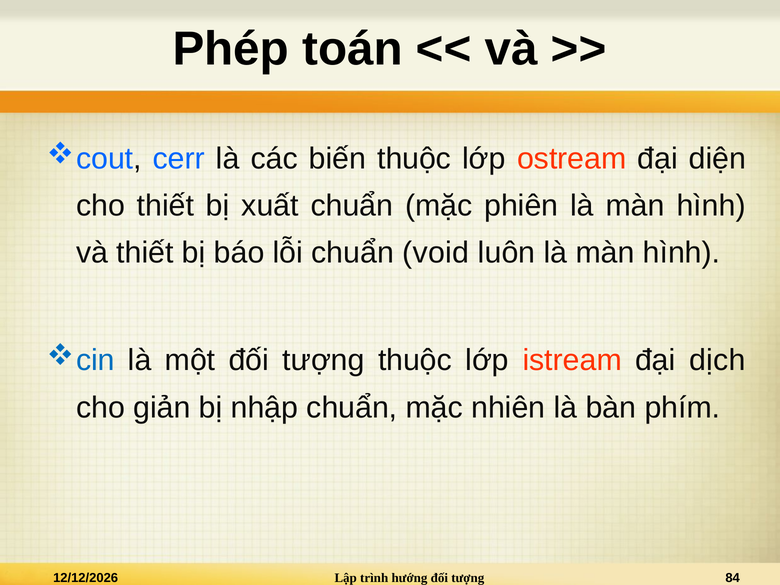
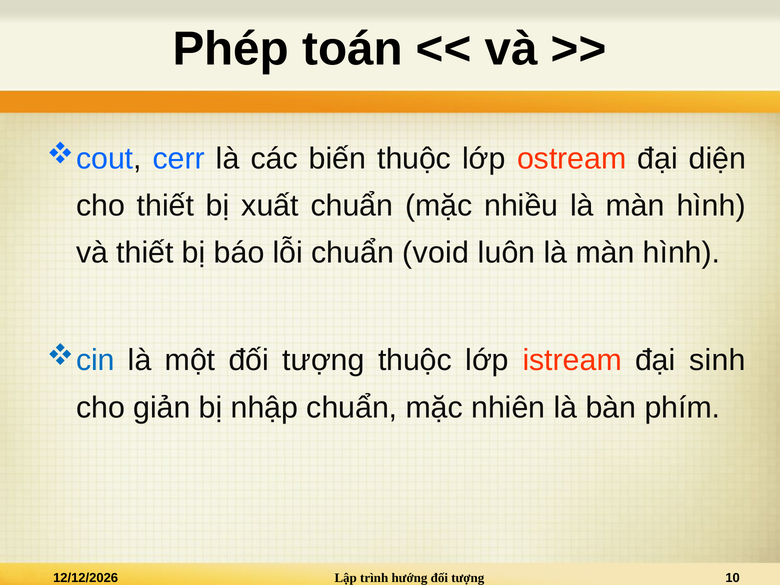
phiên: phiên -> nhiều
dịch: dịch -> sinh
84: 84 -> 10
